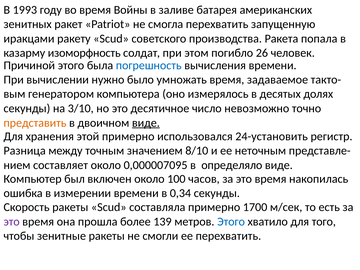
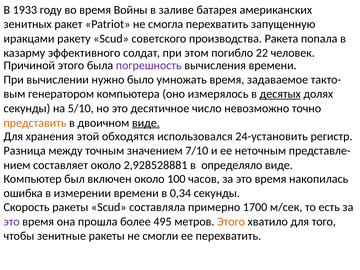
1993: 1993 -> 1933
изоморфность: изоморфность -> эффективного
26: 26 -> 22
погрешность colour: blue -> purple
десятых underline: none -> present
3/10: 3/10 -> 5/10
этой примерно: примерно -> обходятся
8/10: 8/10 -> 7/10
0,000007095: 0,000007095 -> 2,928528881
139: 139 -> 495
Этого at (231, 222) colour: blue -> orange
